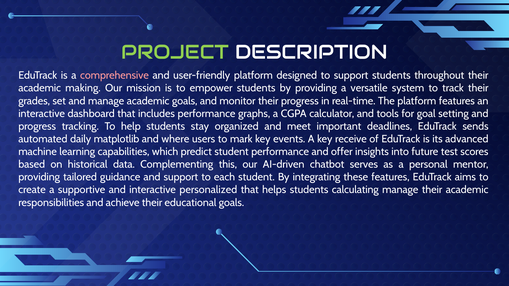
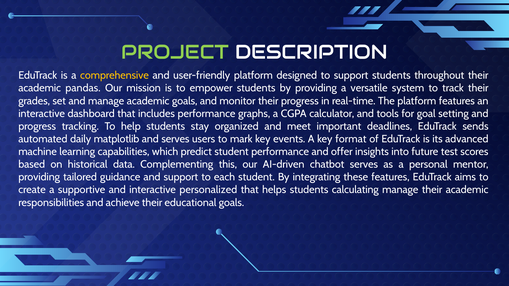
comprehensive colour: pink -> yellow
making: making -> pandas
and where: where -> serves
receive: receive -> format
